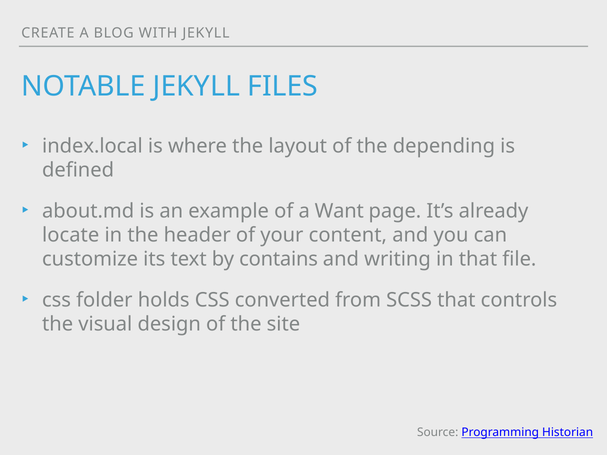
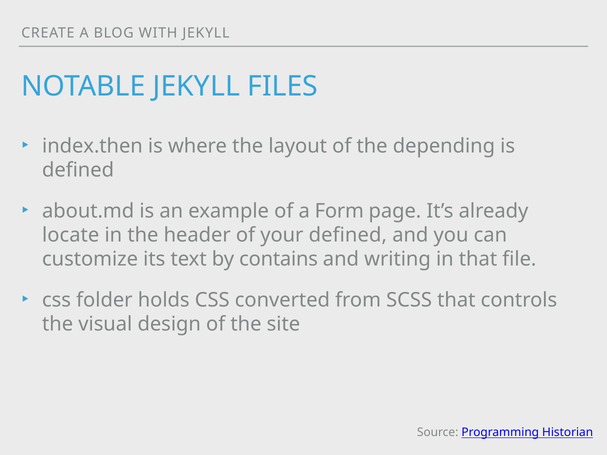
index.local: index.local -> index.then
Want: Want -> Form
your content: content -> defined
